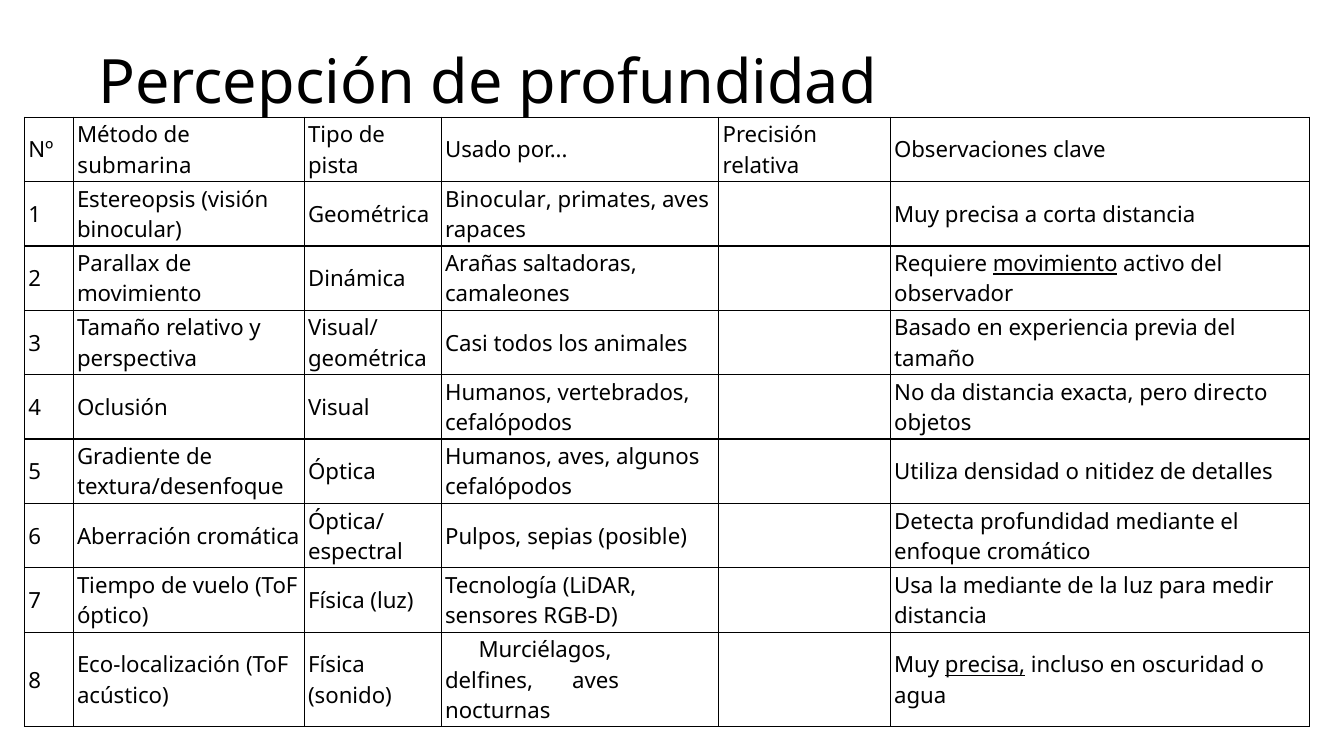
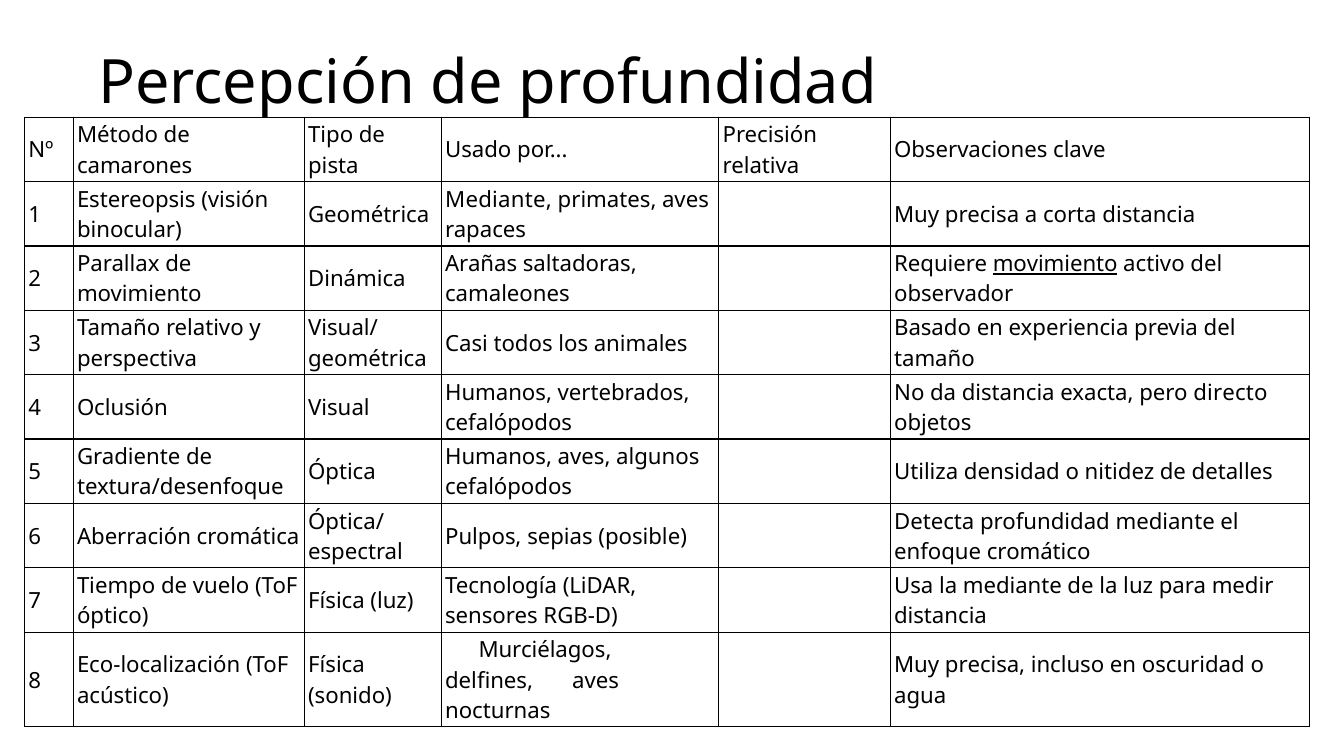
submarina: submarina -> camarones
Binocular at (499, 200): Binocular -> Mediante
precisa at (985, 665) underline: present -> none
